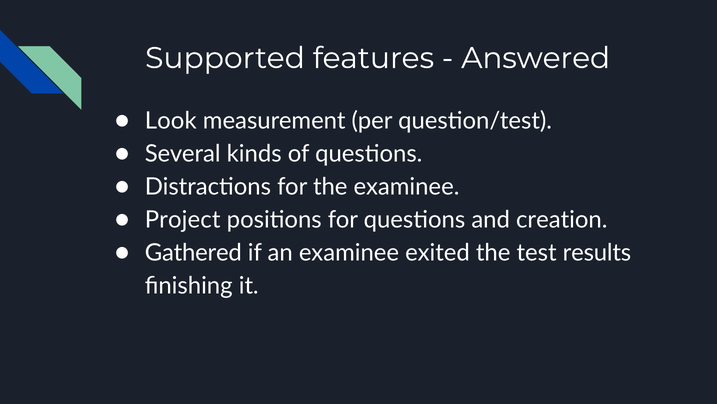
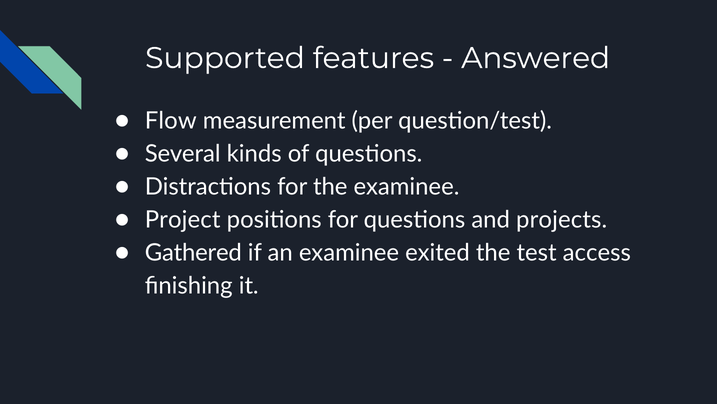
Look: Look -> Flow
creation: creation -> projects
results: results -> access
